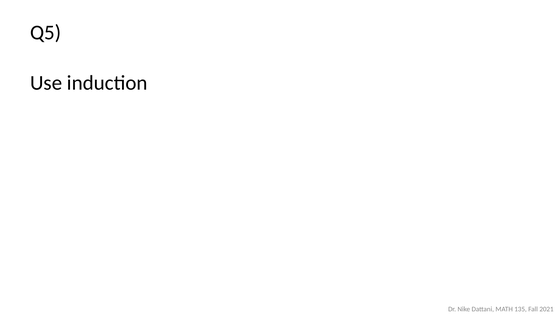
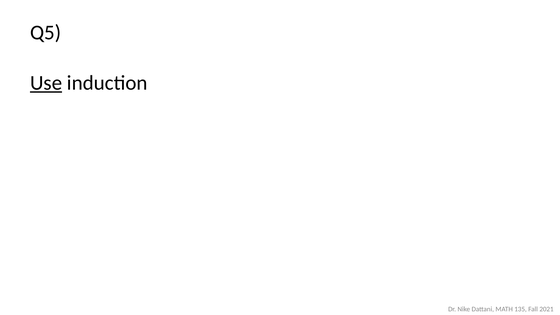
Use underline: none -> present
